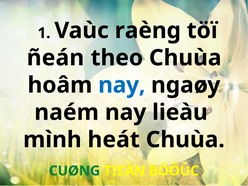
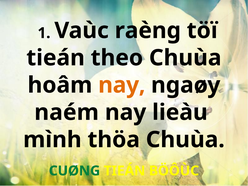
ñeán at (55, 58): ñeán -> tieán
nay at (122, 85) colour: blue -> orange
heát: heát -> thöa
